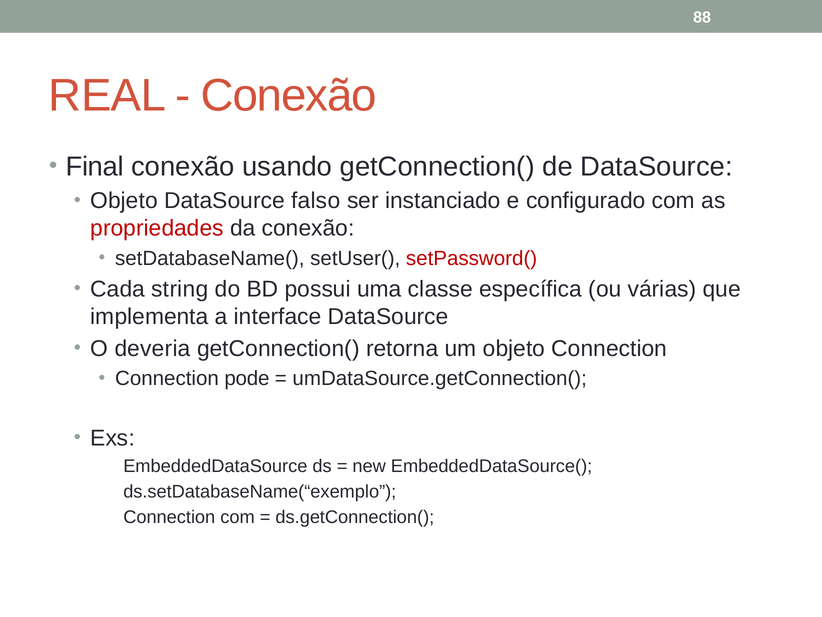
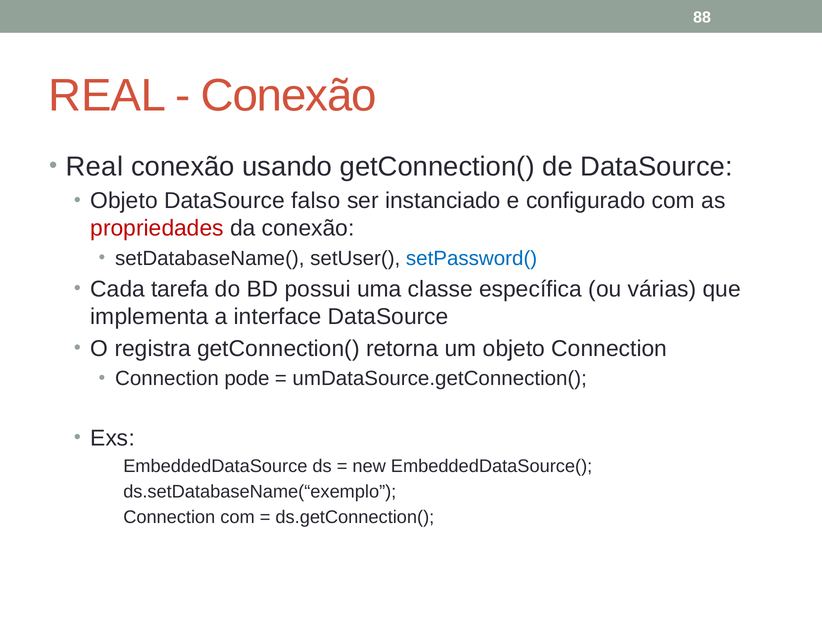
Final at (95, 166): Final -> Real
setPassword( colour: red -> blue
string: string -> tarefa
deveria: deveria -> registra
